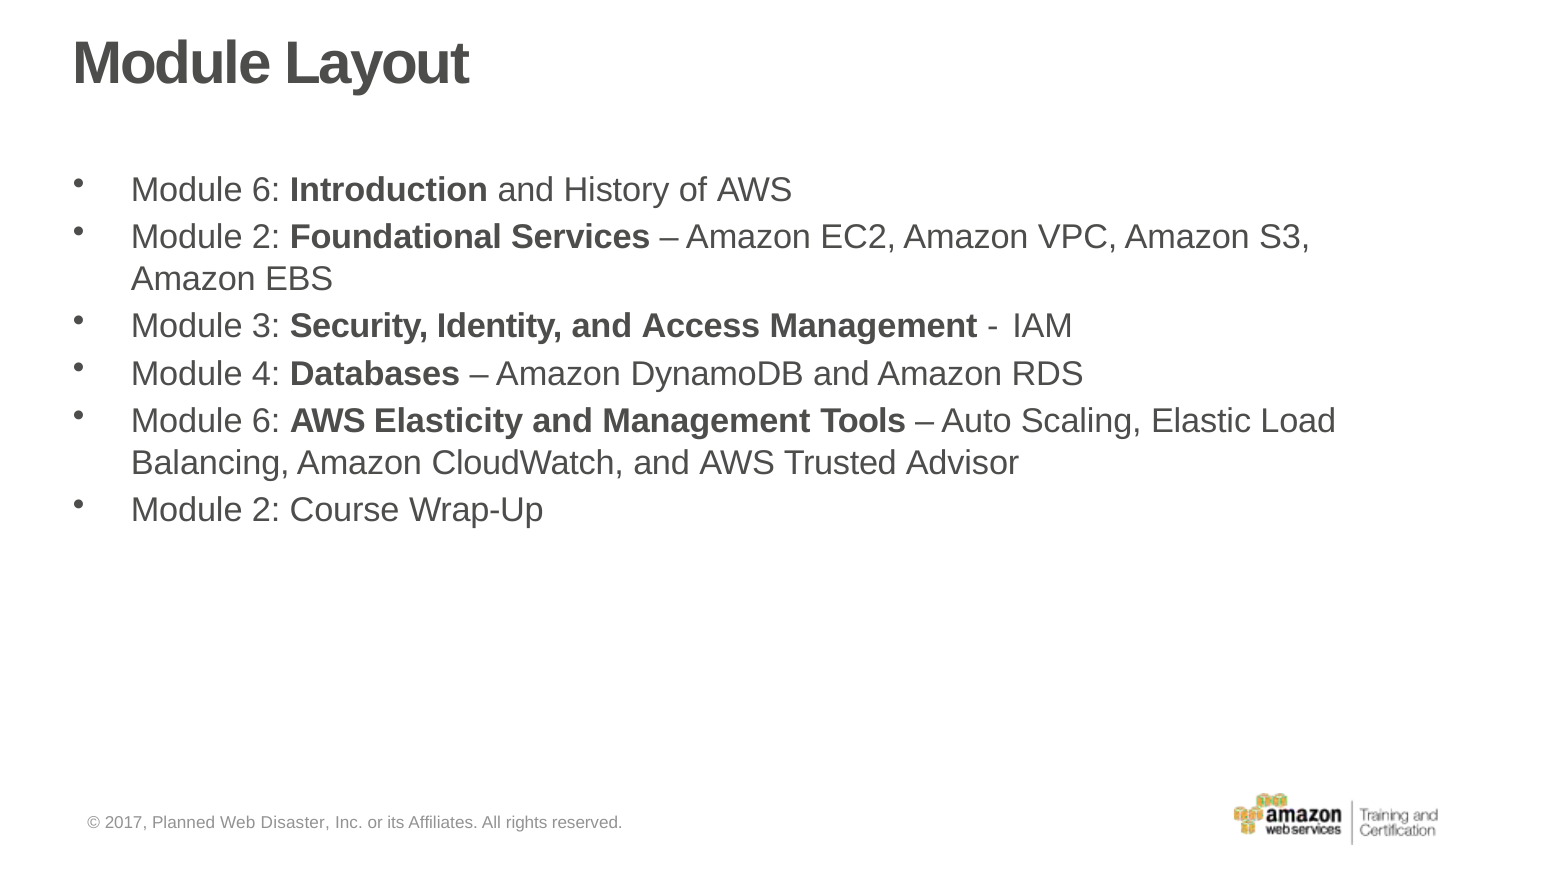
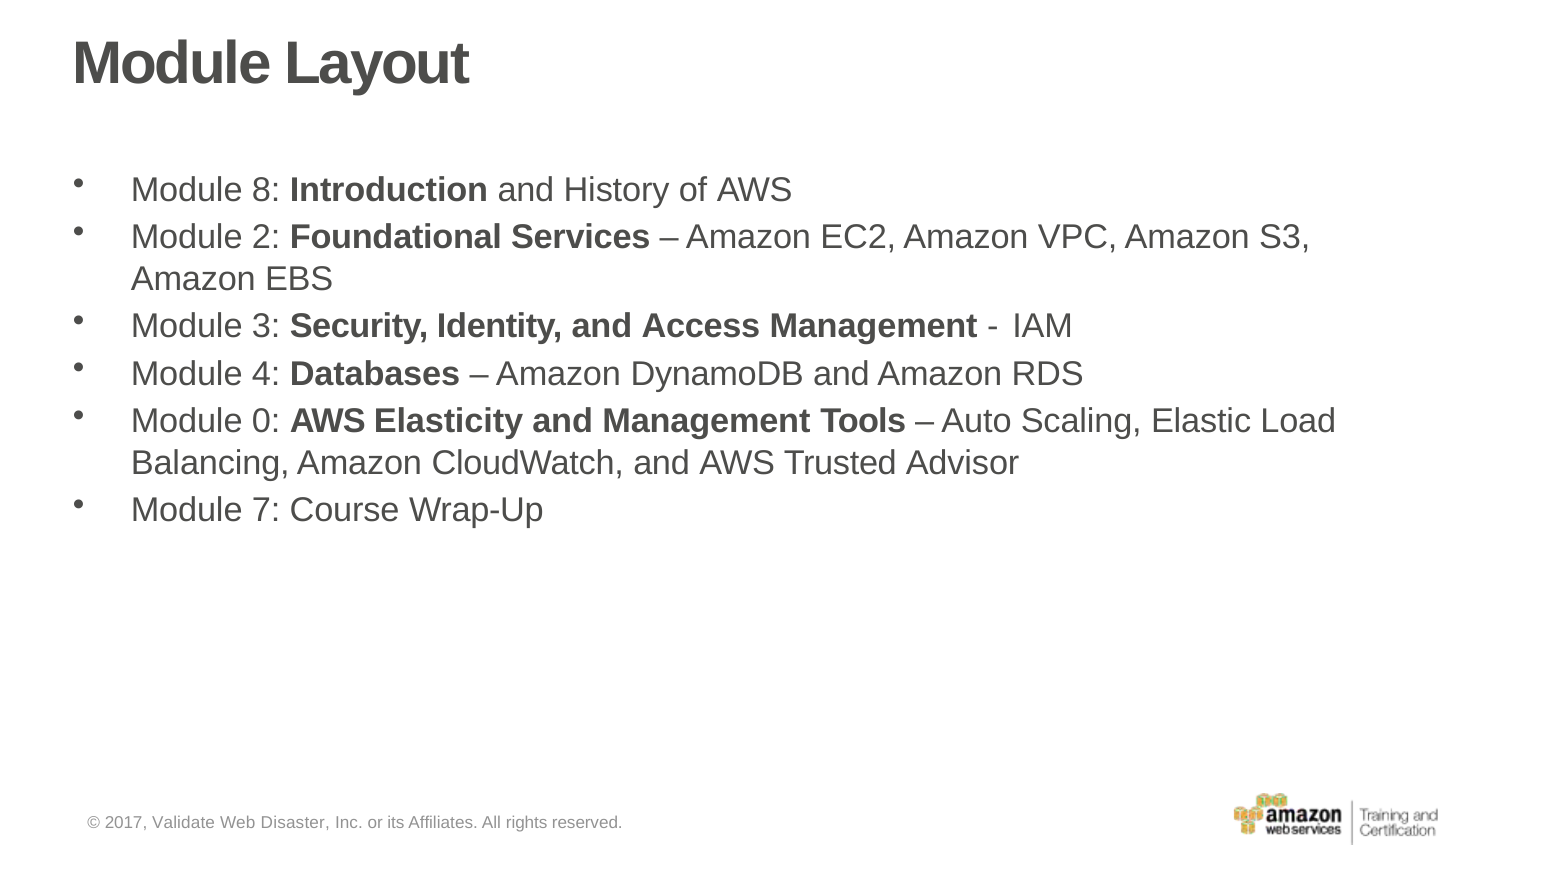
6 at (266, 190): 6 -> 8
6 at (266, 422): 6 -> 0
2 at (266, 511): 2 -> 7
Planned: Planned -> Validate
